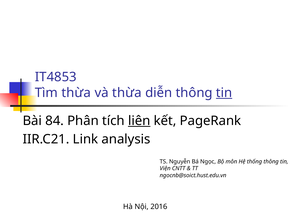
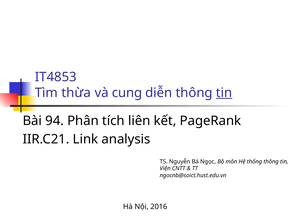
và thừa: thừa -> cung
84: 84 -> 94
liên underline: present -> none
